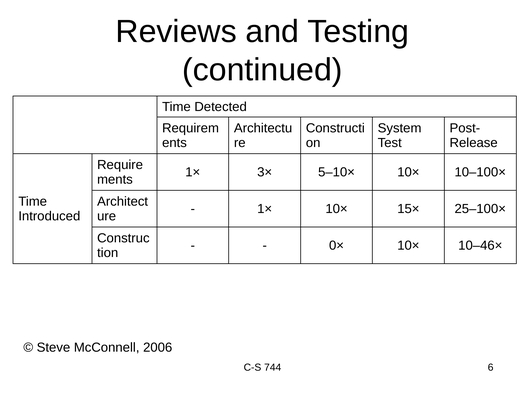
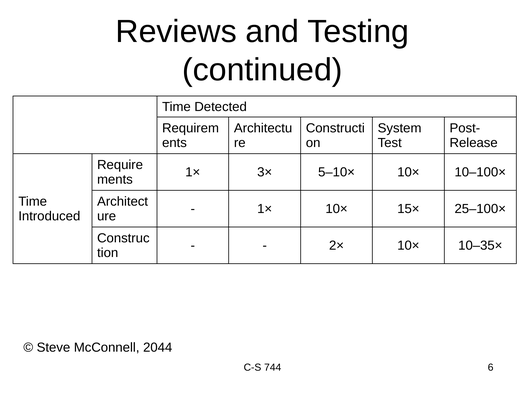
0×: 0× -> 2×
10–46×: 10–46× -> 10–35×
2006: 2006 -> 2044
